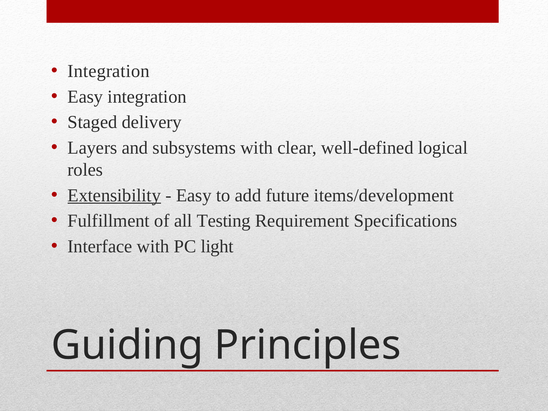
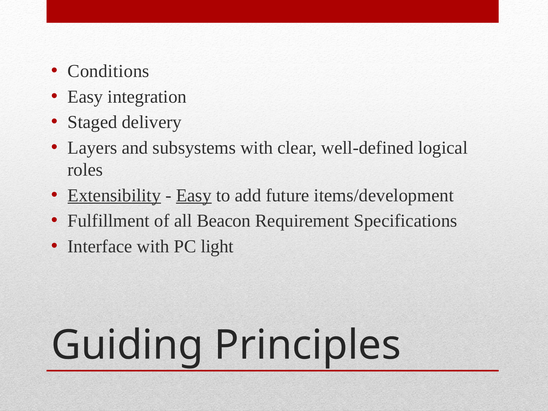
Integration at (109, 71): Integration -> Conditions
Easy at (194, 195) underline: none -> present
Testing: Testing -> Beacon
